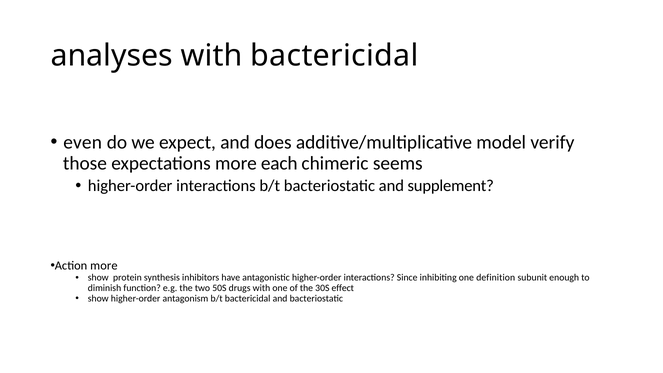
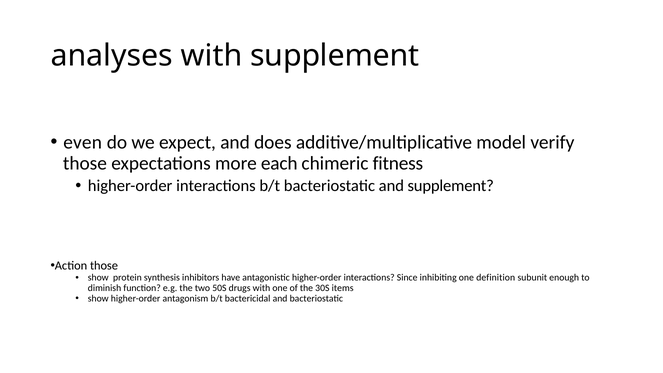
with bactericidal: bactericidal -> supplement
seems: seems -> fitness
Action more: more -> those
effect: effect -> items
